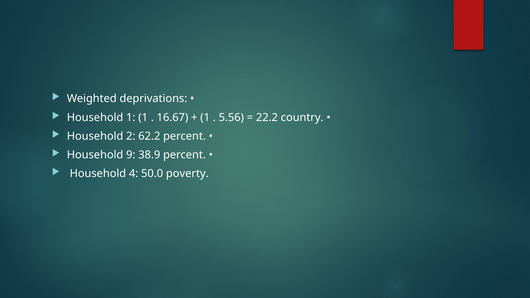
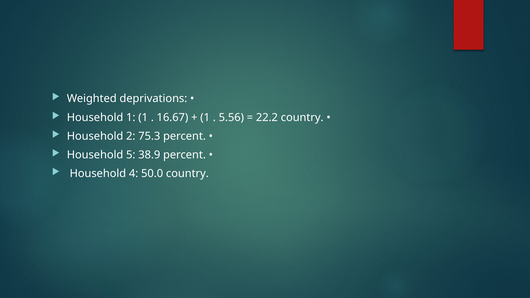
62.2: 62.2 -> 75.3
9: 9 -> 5
50.0 poverty: poverty -> country
